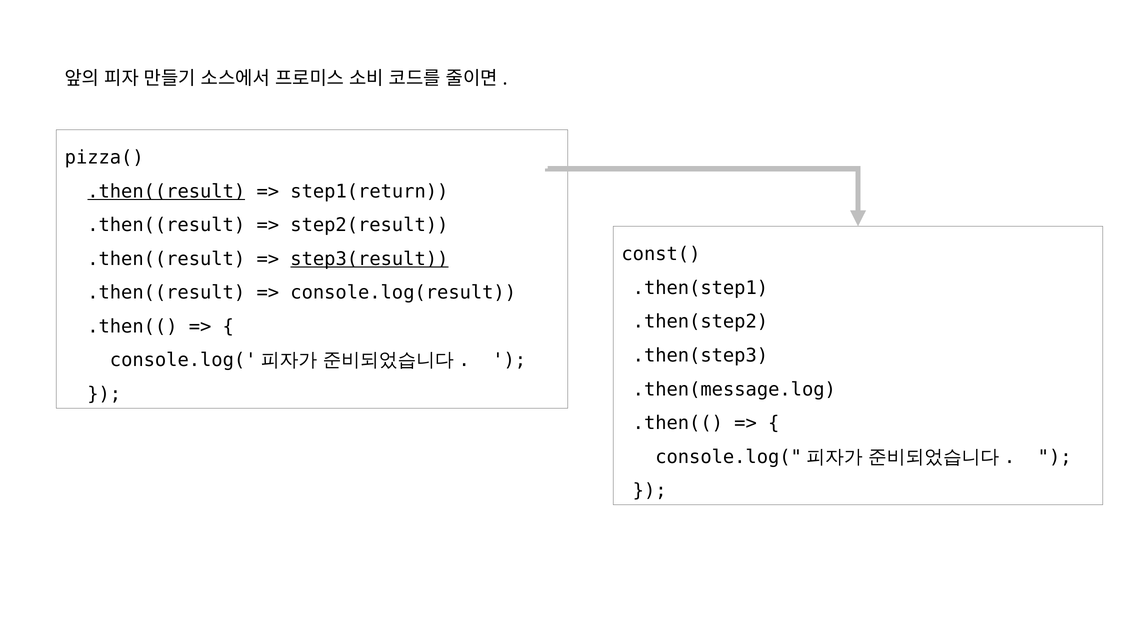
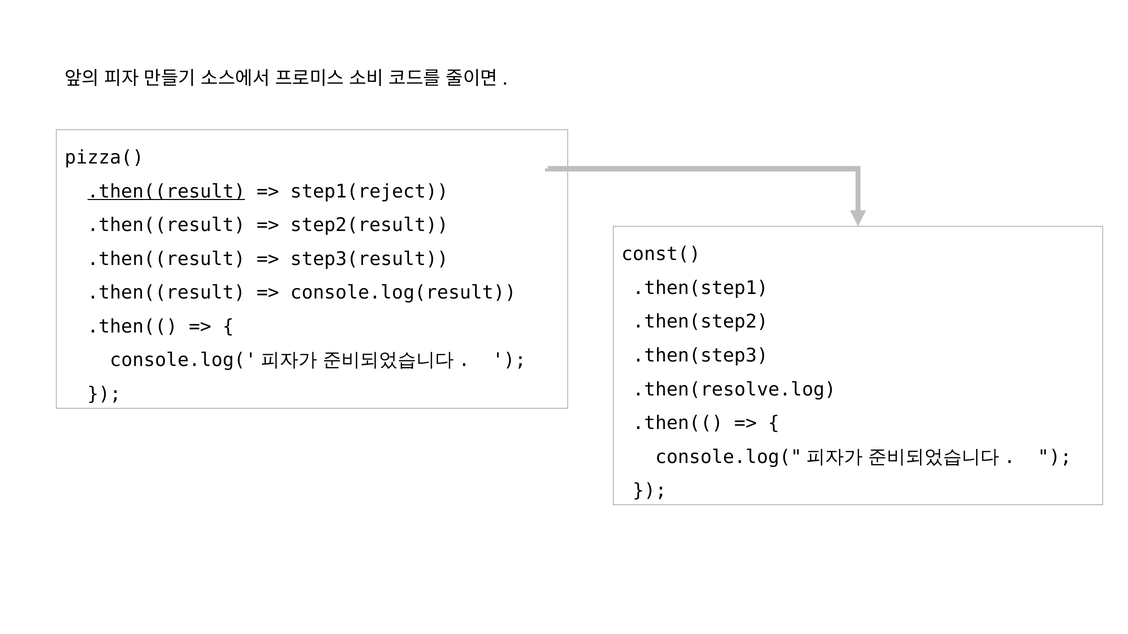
step1(return: step1(return -> step1(reject
step3(result underline: present -> none
.then(message.log: .then(message.log -> .then(resolve.log
